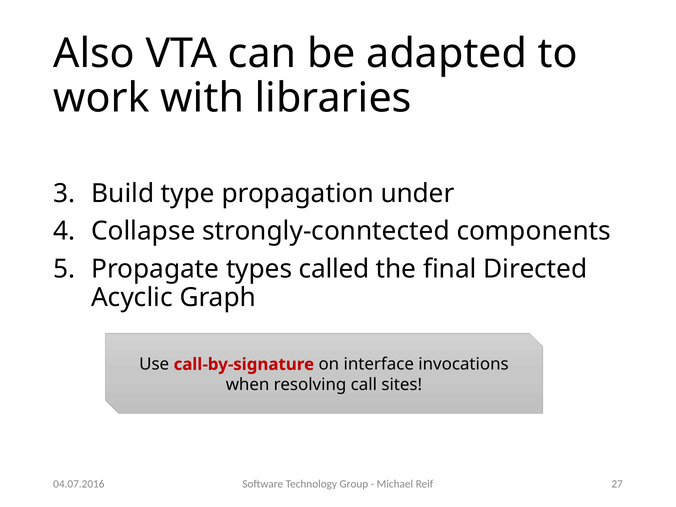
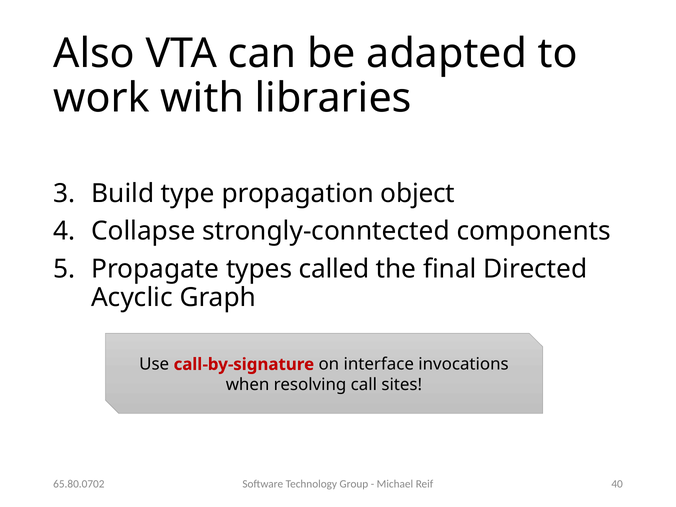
under: under -> object
27: 27 -> 40
04.07.2016: 04.07.2016 -> 65.80.0702
